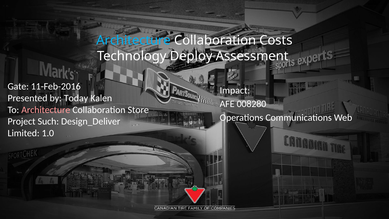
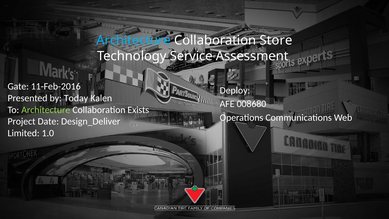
Costs: Costs -> Store
Deploy: Deploy -> Service
Impact: Impact -> Deploy
008280: 008280 -> 008680
Architecture at (46, 110) colour: pink -> light green
Store: Store -> Exists
Such: Such -> Date
